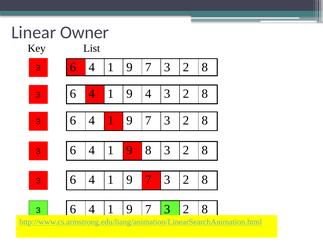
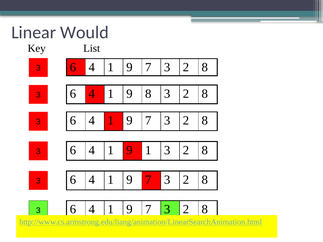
Owner: Owner -> Would
9 4: 4 -> 8
9 8: 8 -> 1
